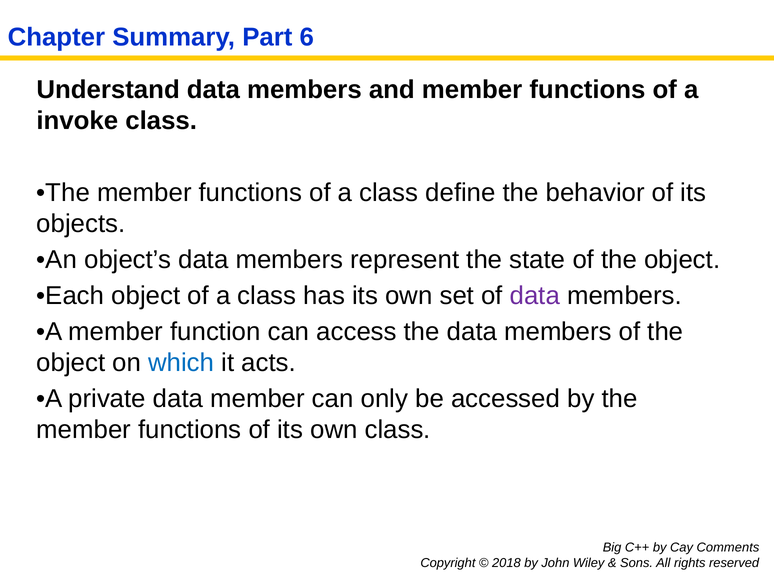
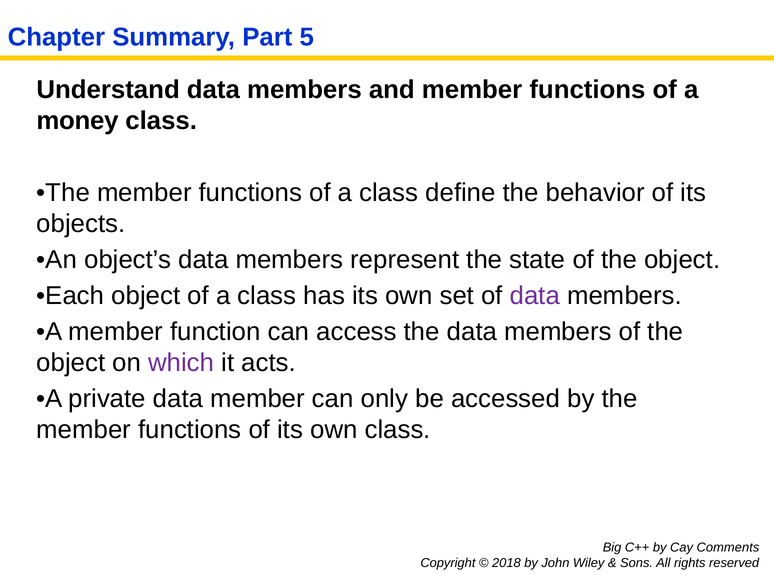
6: 6 -> 5
invoke: invoke -> money
which colour: blue -> purple
